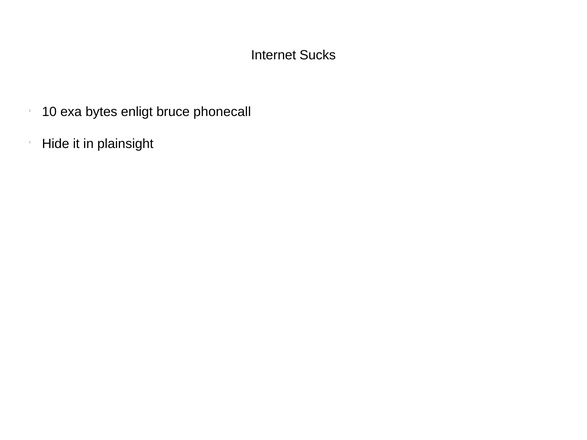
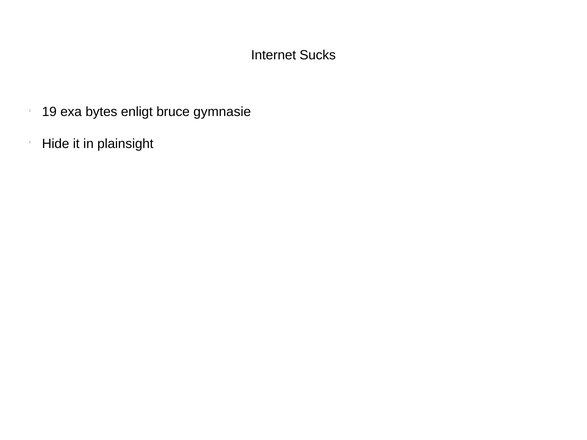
10: 10 -> 19
phonecall: phonecall -> gymnasie
